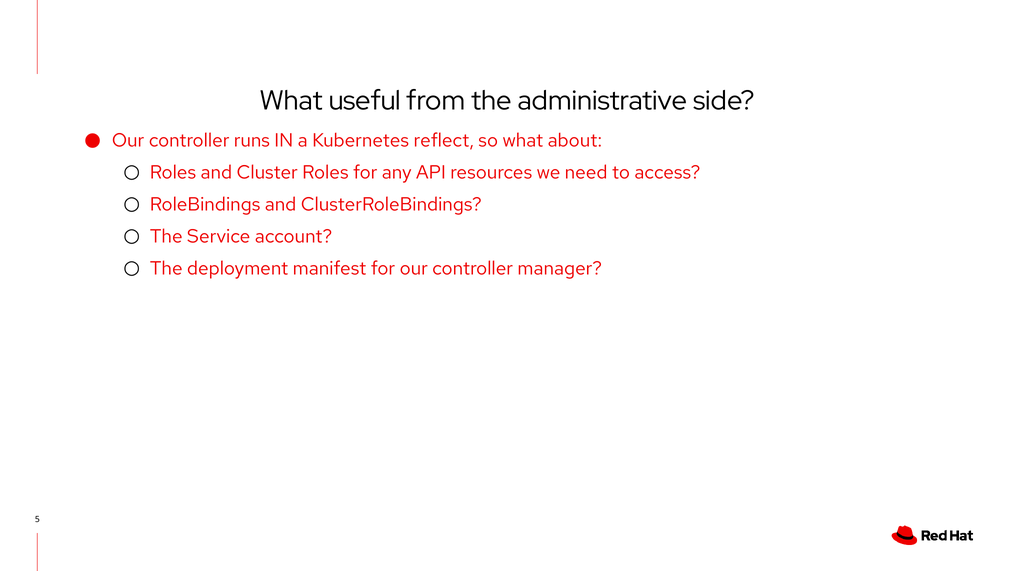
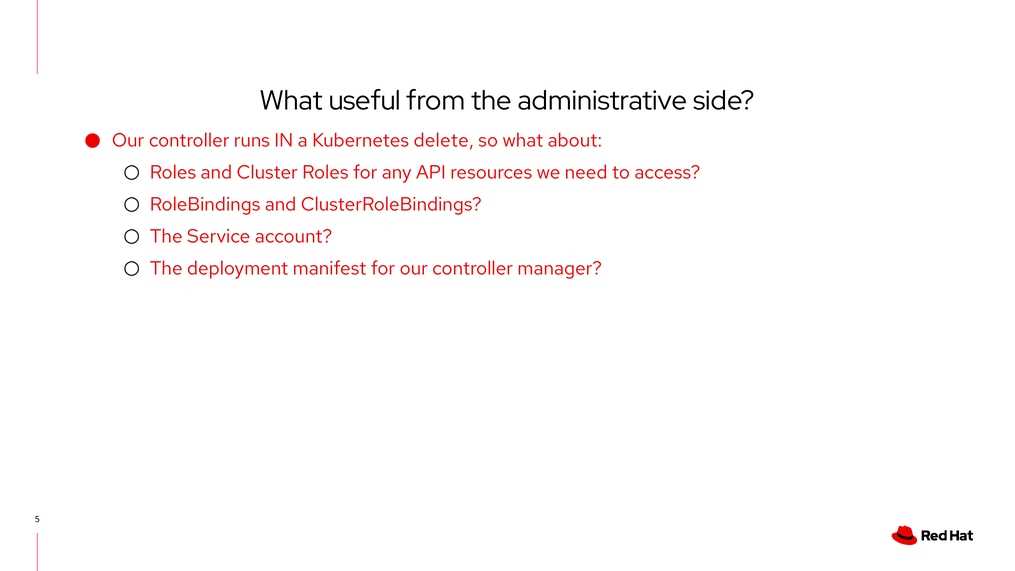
reflect: reflect -> delete
